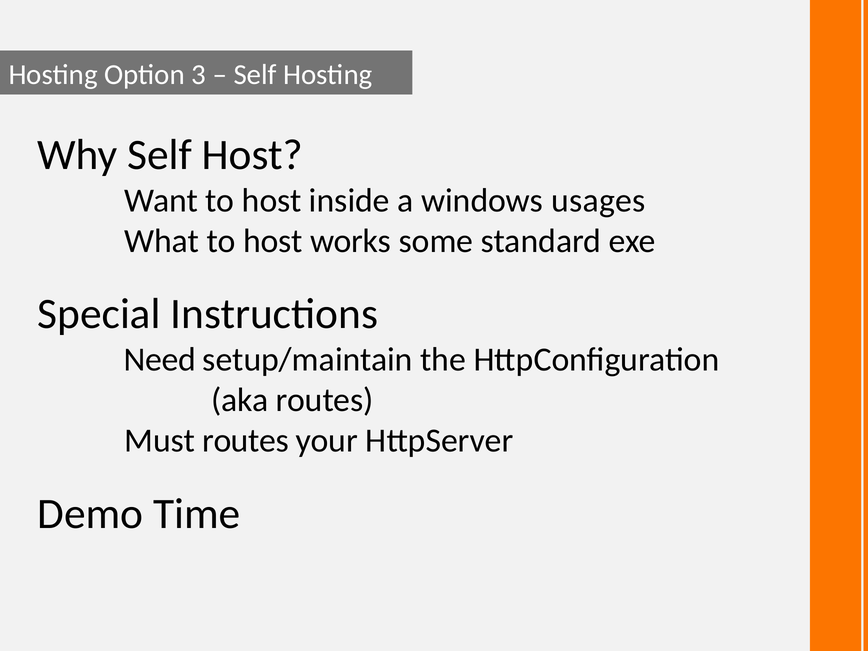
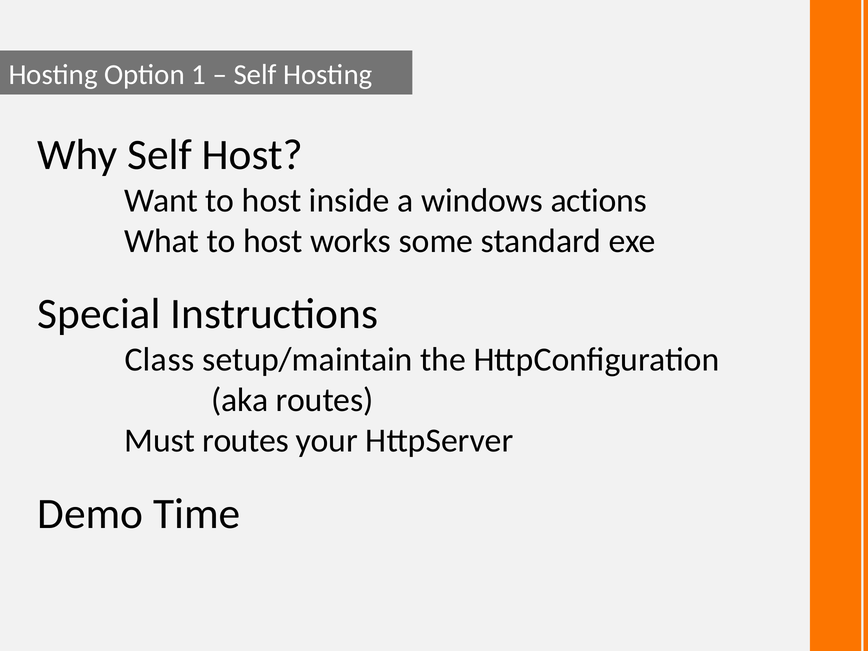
3: 3 -> 1
usages: usages -> actions
Need: Need -> Class
